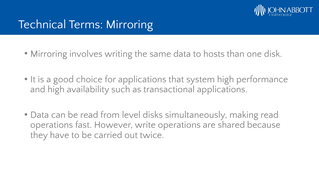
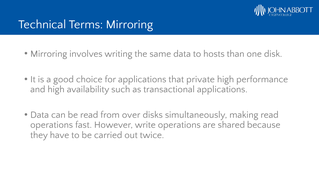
system: system -> private
level: level -> over
